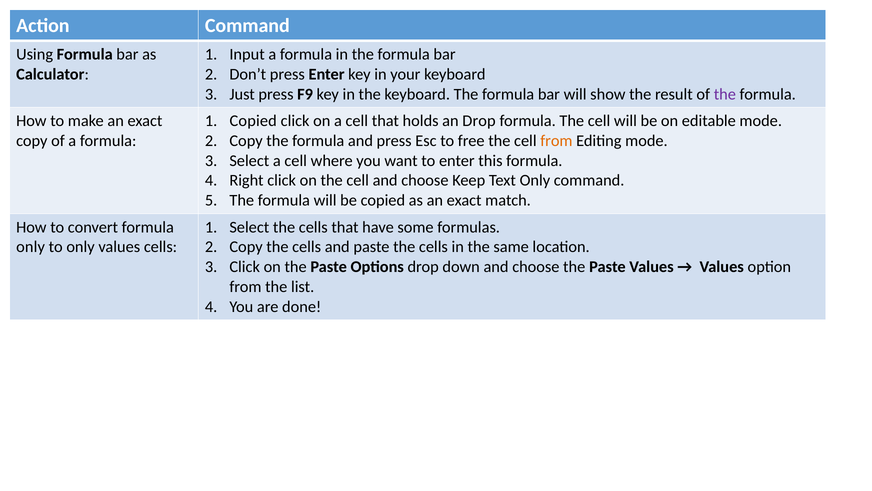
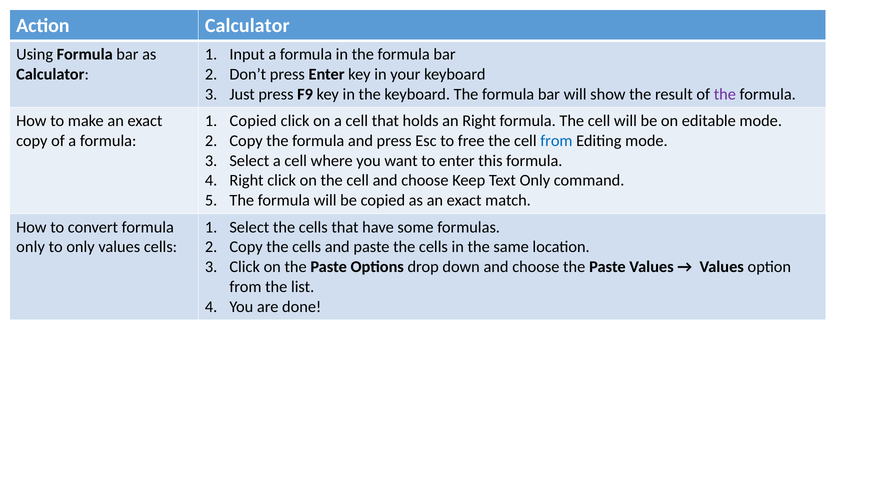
Action Command: Command -> Calculator
an Drop: Drop -> Right
from at (556, 140) colour: orange -> blue
